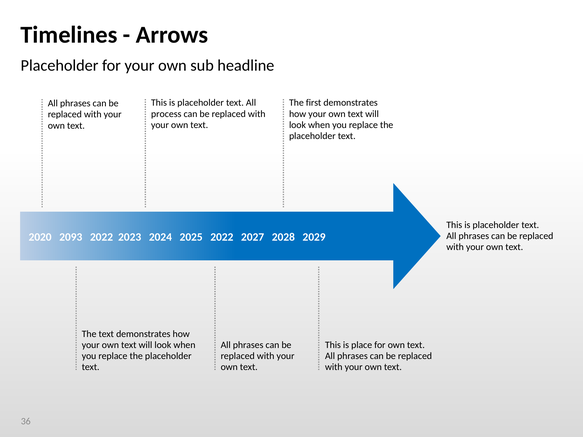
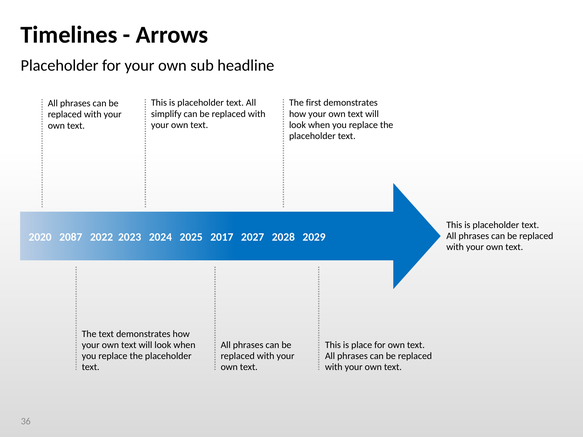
process: process -> simplify
2093: 2093 -> 2087
2025 2022: 2022 -> 2017
